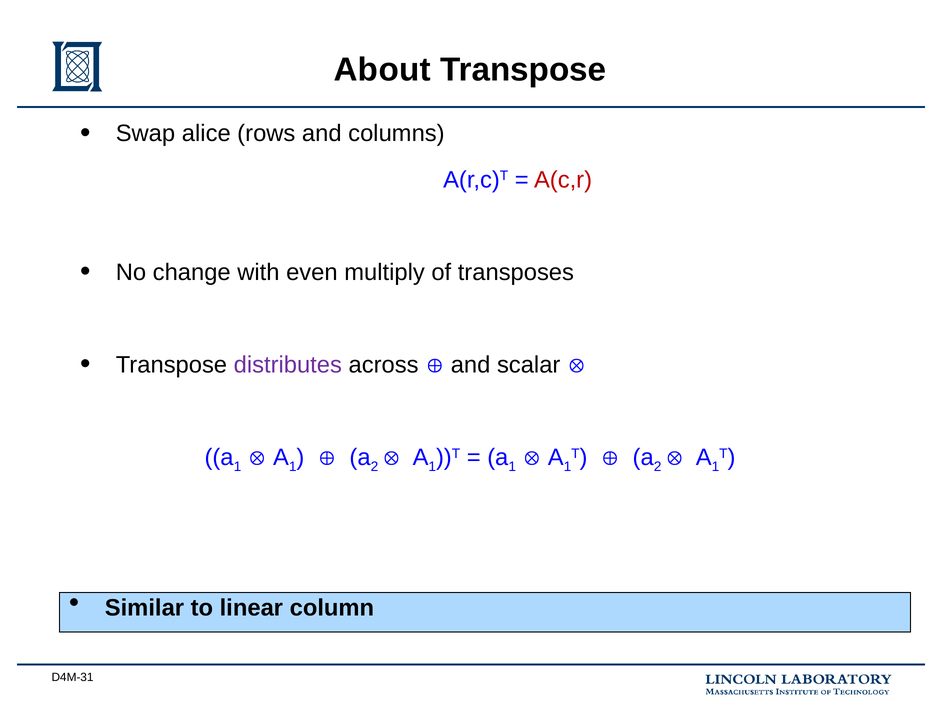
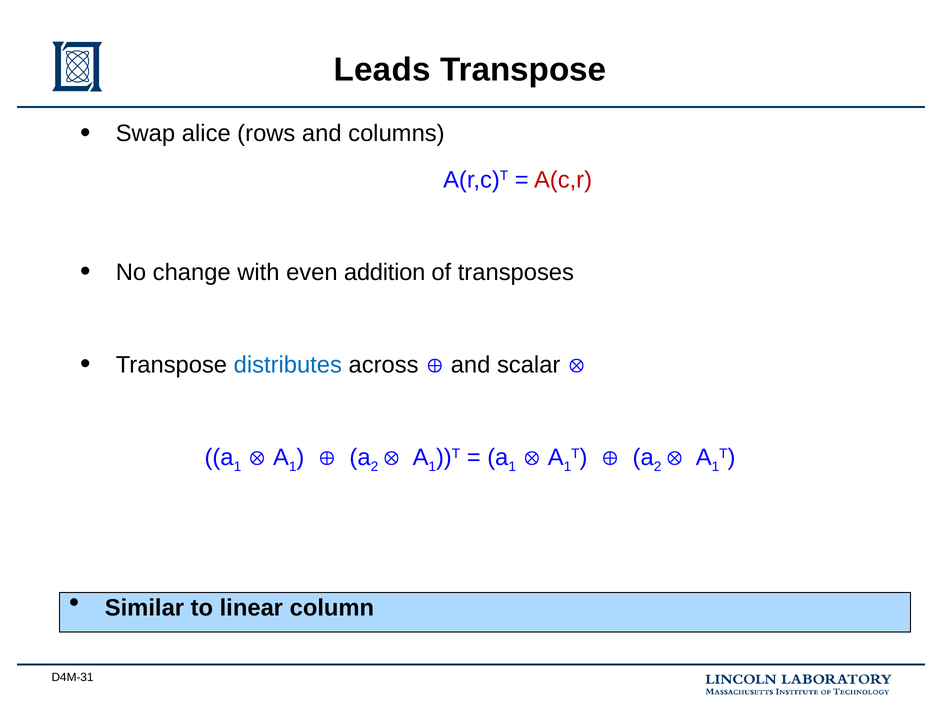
About: About -> Leads
multiply: multiply -> addition
distributes colour: purple -> blue
